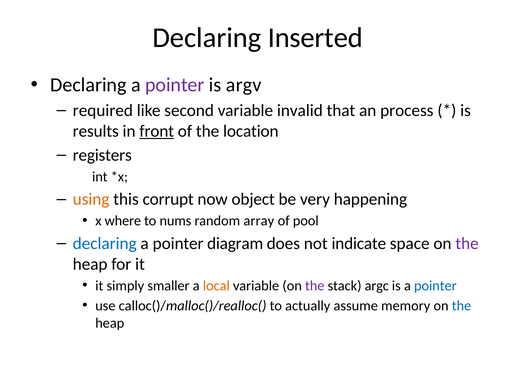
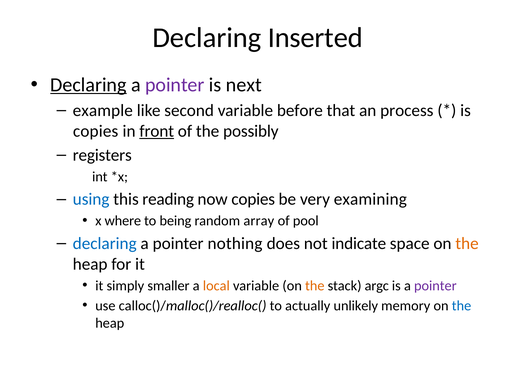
Declaring at (88, 85) underline: none -> present
argv: argv -> next
required: required -> example
invalid: invalid -> before
results at (96, 131): results -> copies
location: location -> possibly
using colour: orange -> blue
corrupt: corrupt -> reading
now object: object -> copies
happening: happening -> examining
nums: nums -> being
diagram: diagram -> nothing
the at (467, 243) colour: purple -> orange
the at (315, 285) colour: purple -> orange
pointer at (435, 285) colour: blue -> purple
assume: assume -> unlikely
